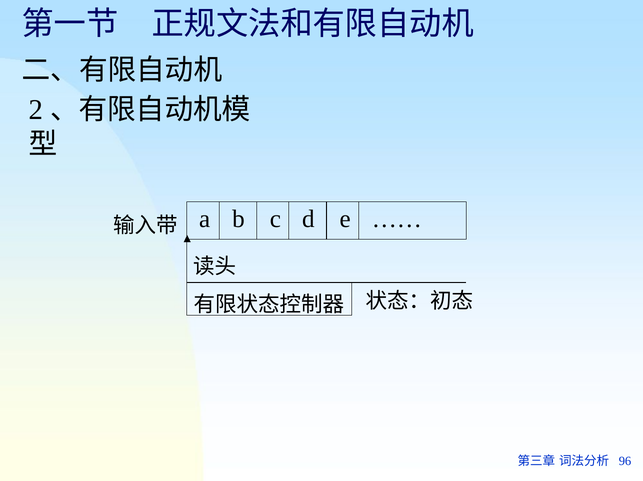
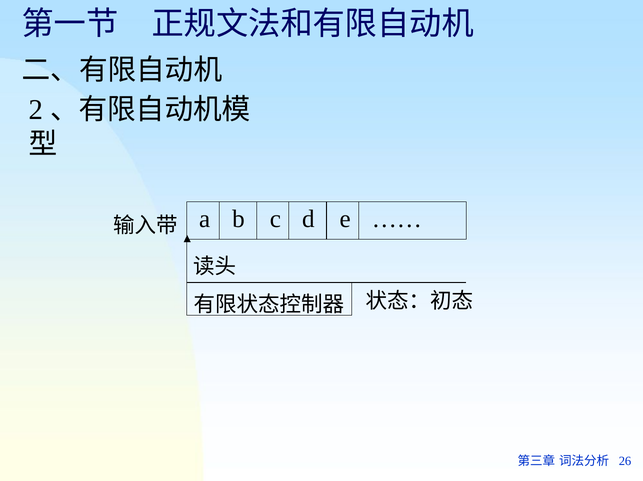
96: 96 -> 26
